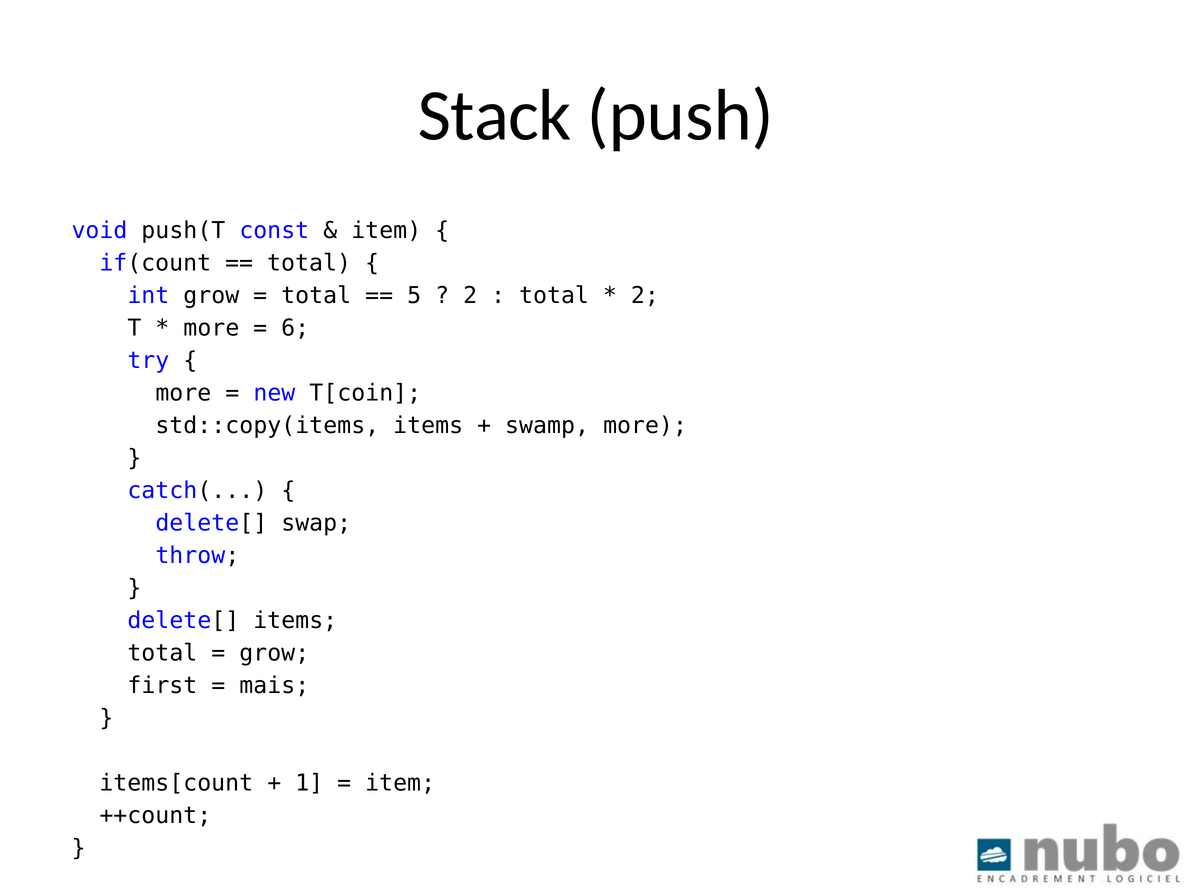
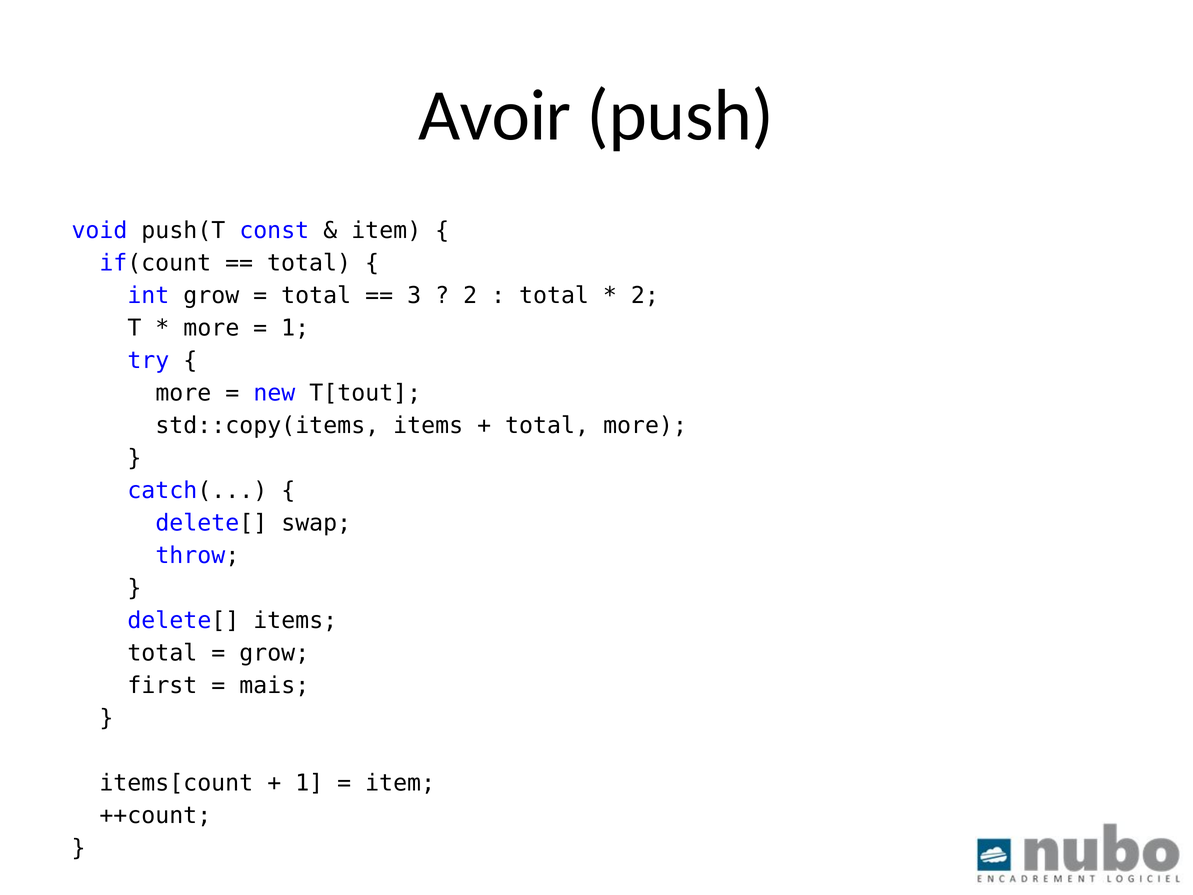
Stack: Stack -> Avoir
5: 5 -> 3
6 at (295, 328): 6 -> 1
T[coin: T[coin -> T[tout
swamp at (547, 425): swamp -> total
